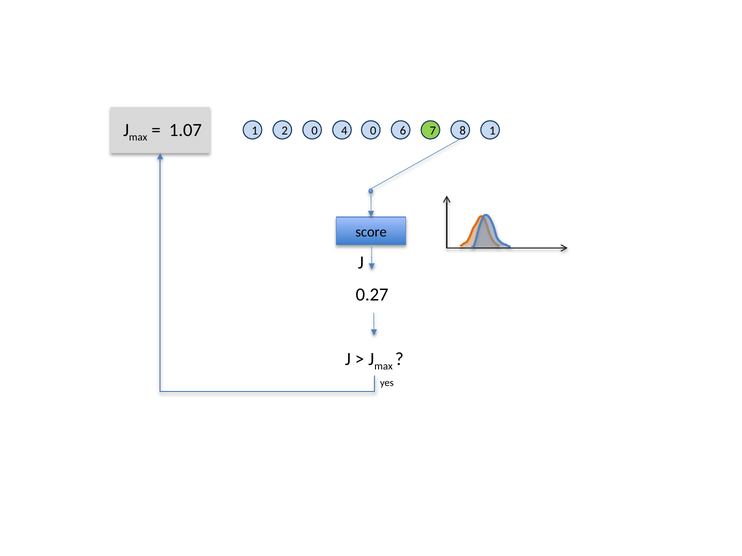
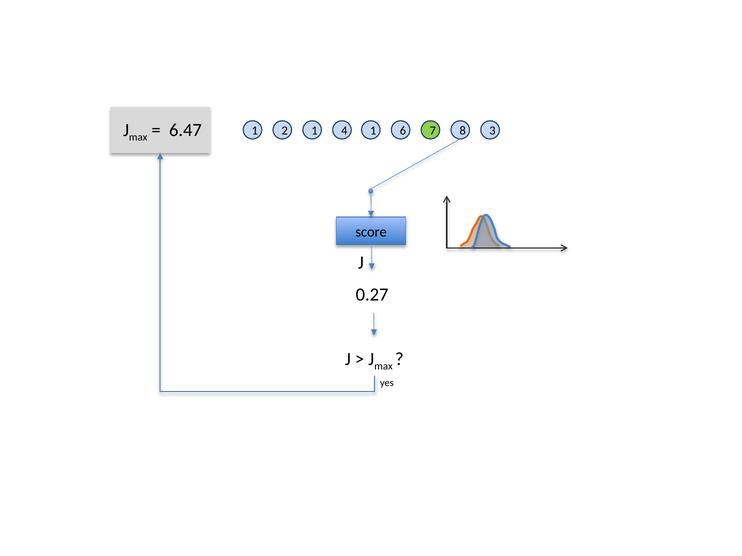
1.07: 1.07 -> 6.47
2 0: 0 -> 1
4 0: 0 -> 1
8 1: 1 -> 3
